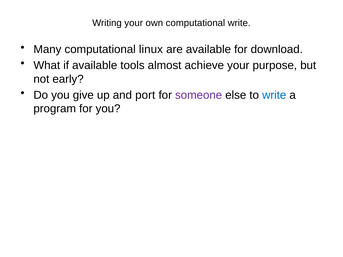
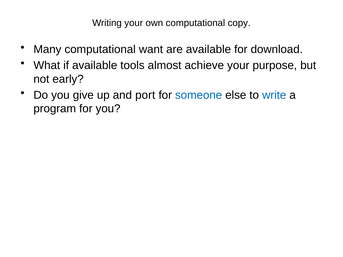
computational write: write -> copy
linux: linux -> want
someone colour: purple -> blue
